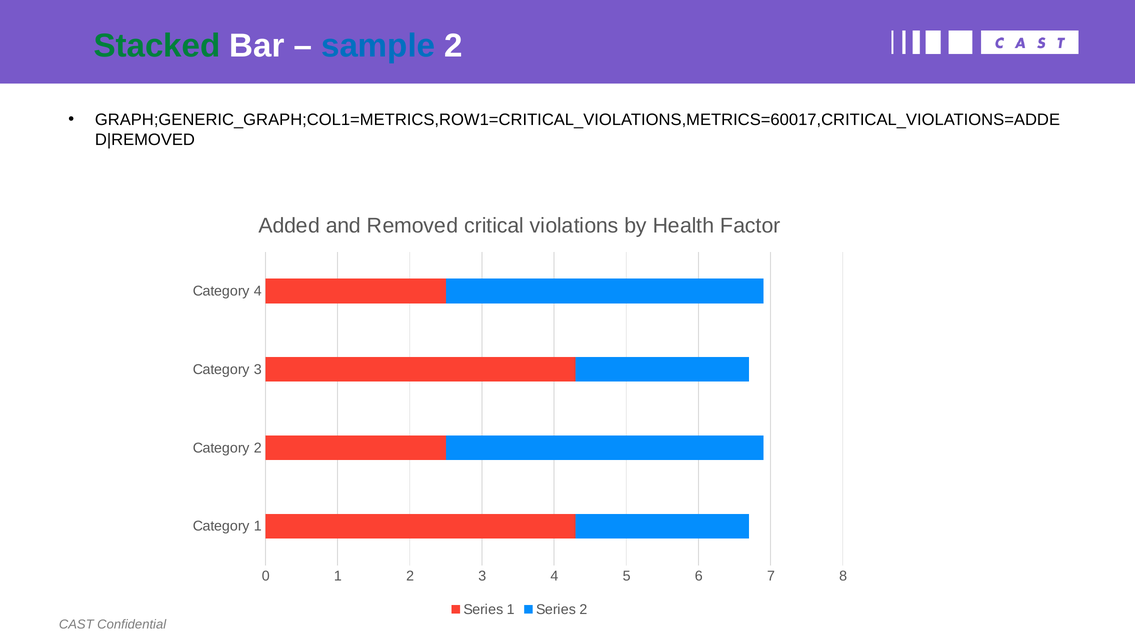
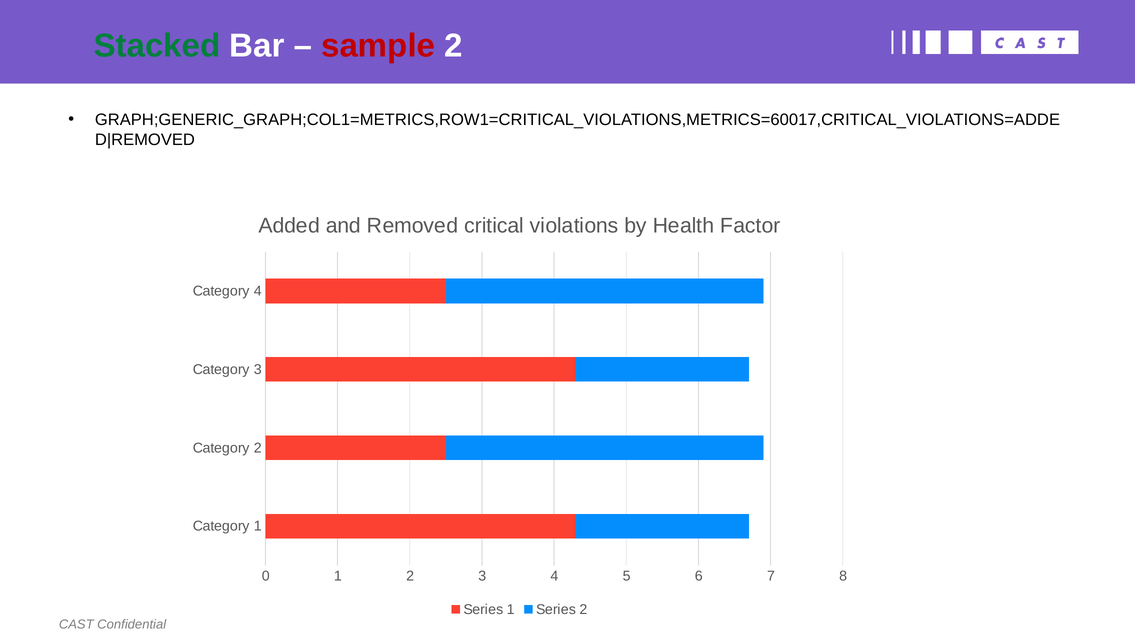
sample colour: blue -> red
